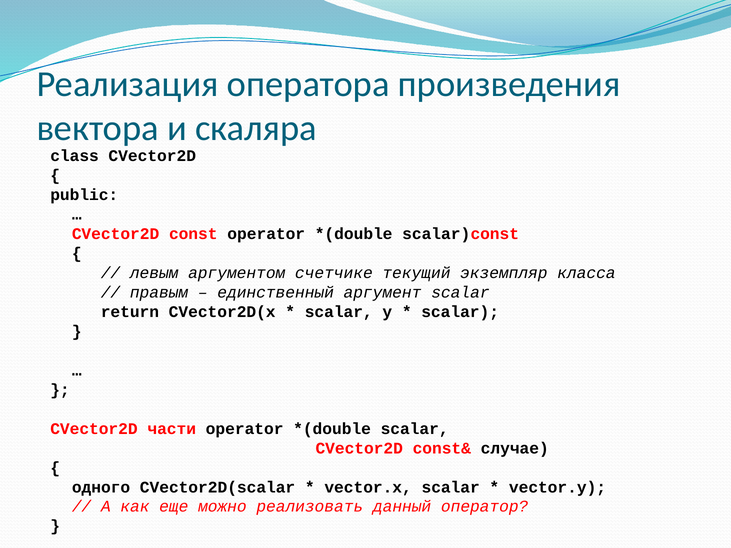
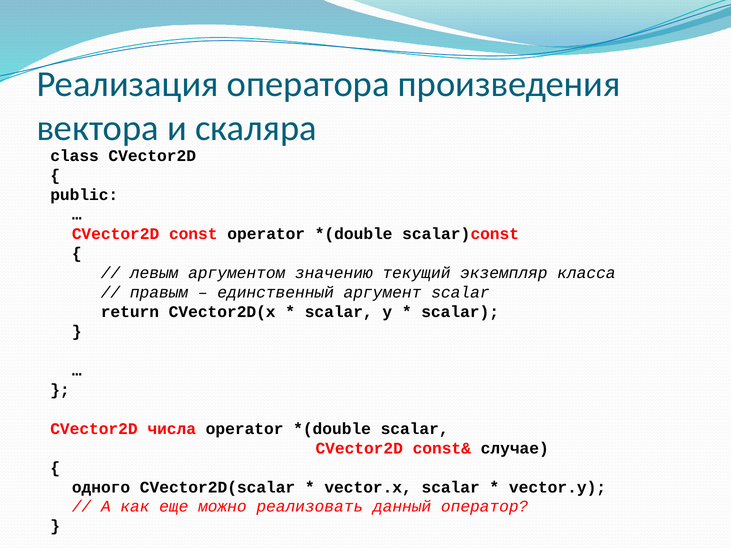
счетчике: счетчике -> значению
части: части -> числа
